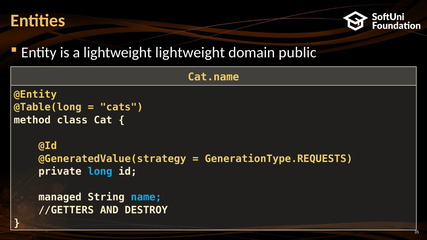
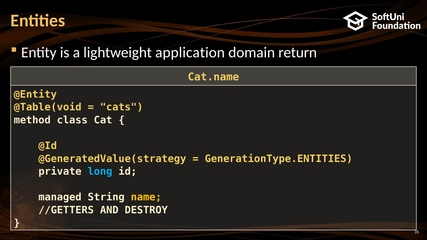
lightweight lightweight: lightweight -> application
public: public -> return
@Table(long: @Table(long -> @Table(void
GenerationType.REQUESTS: GenerationType.REQUESTS -> GenerationType.ENTITIES
name colour: light blue -> yellow
